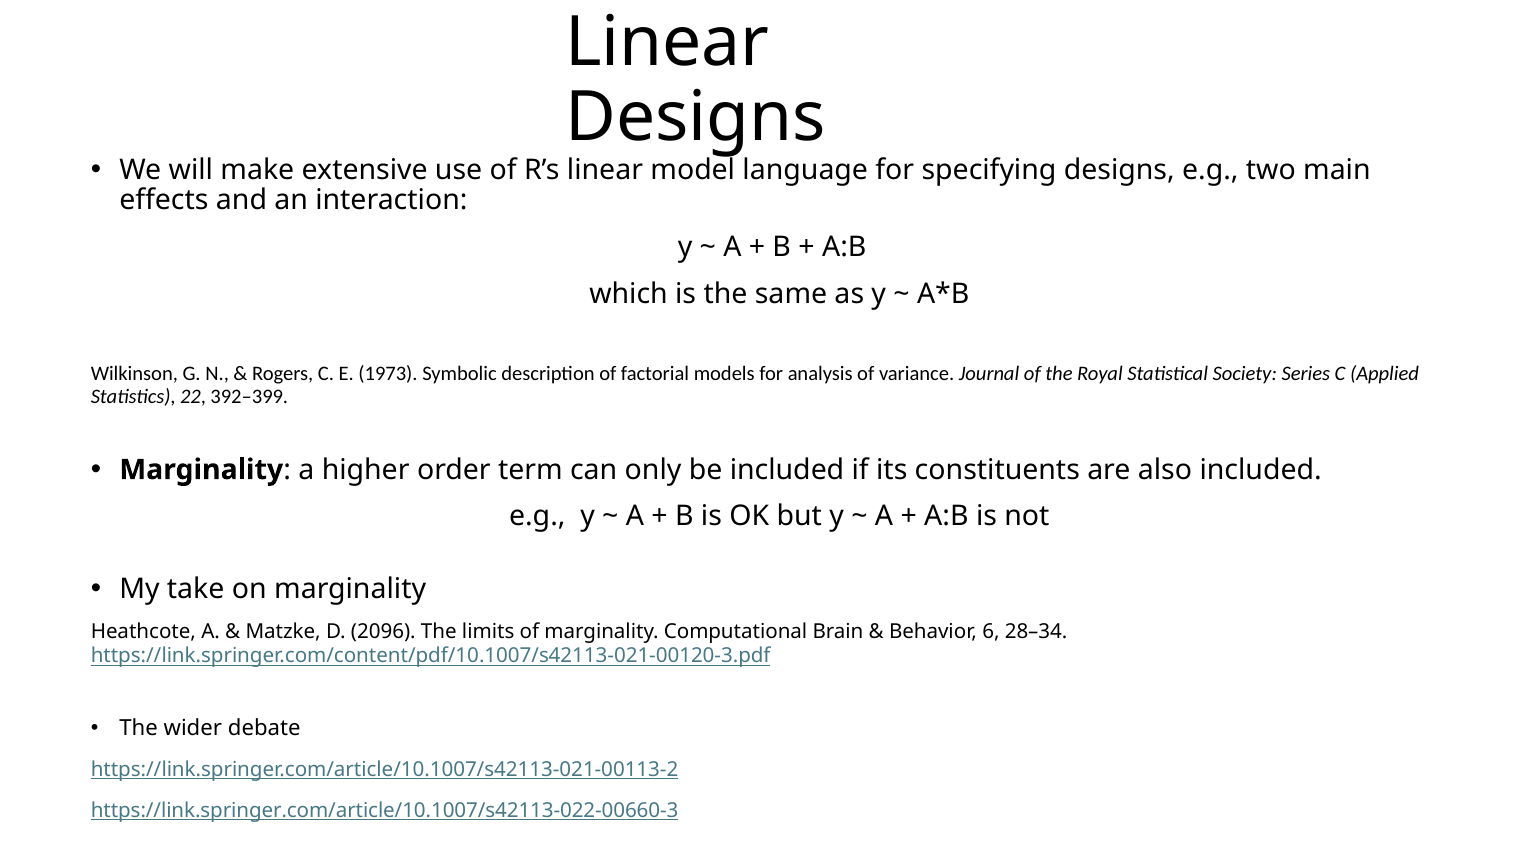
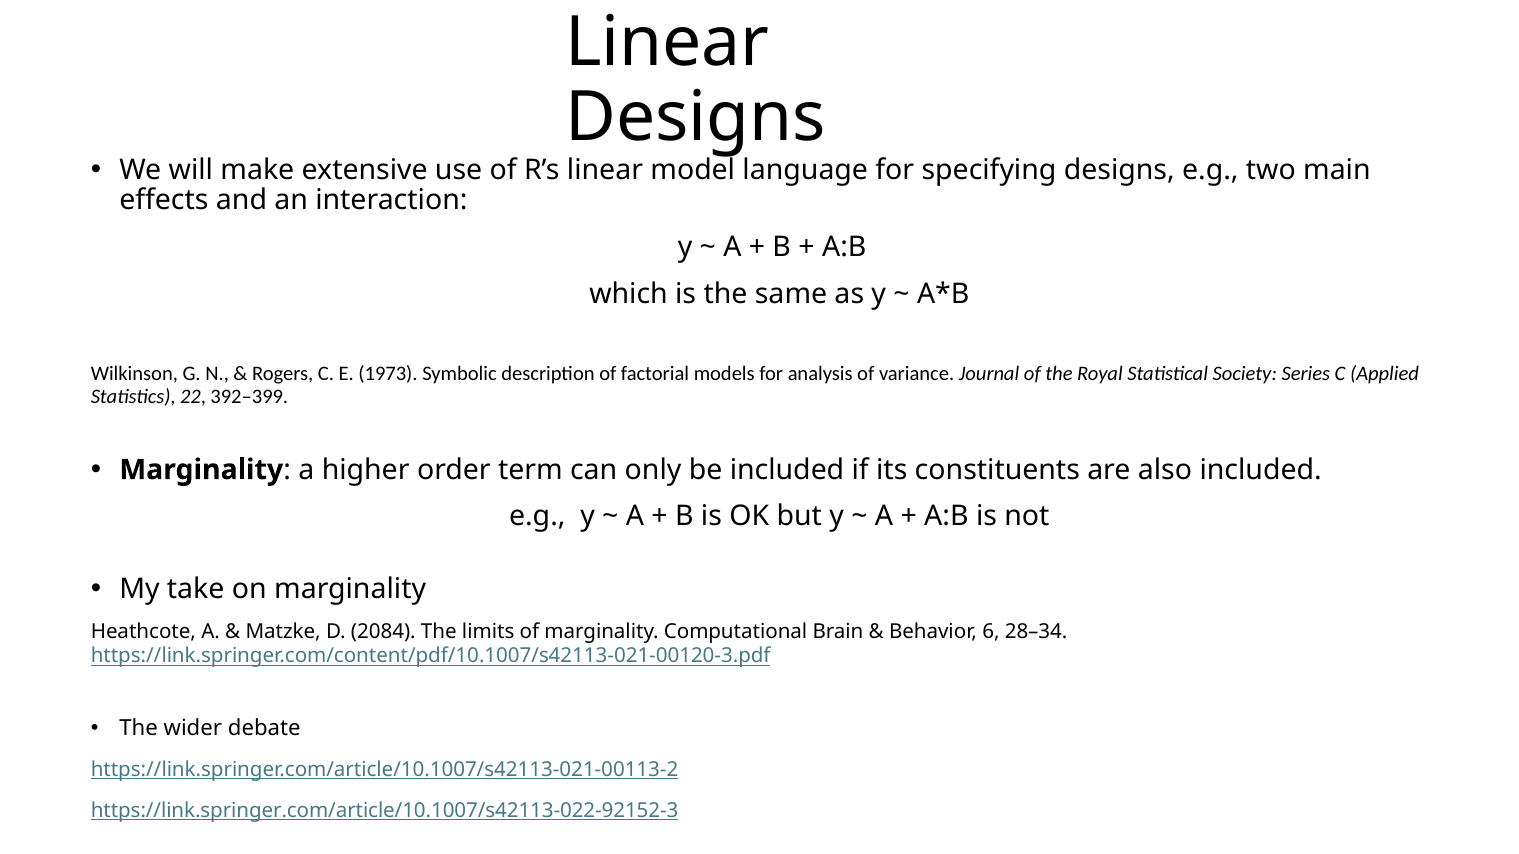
2096: 2096 -> 2084
https://link.springer.com/article/10.1007/s42113-022-00660-3: https://link.springer.com/article/10.1007/s42113-022-00660-3 -> https://link.springer.com/article/10.1007/s42113-022-92152-3
